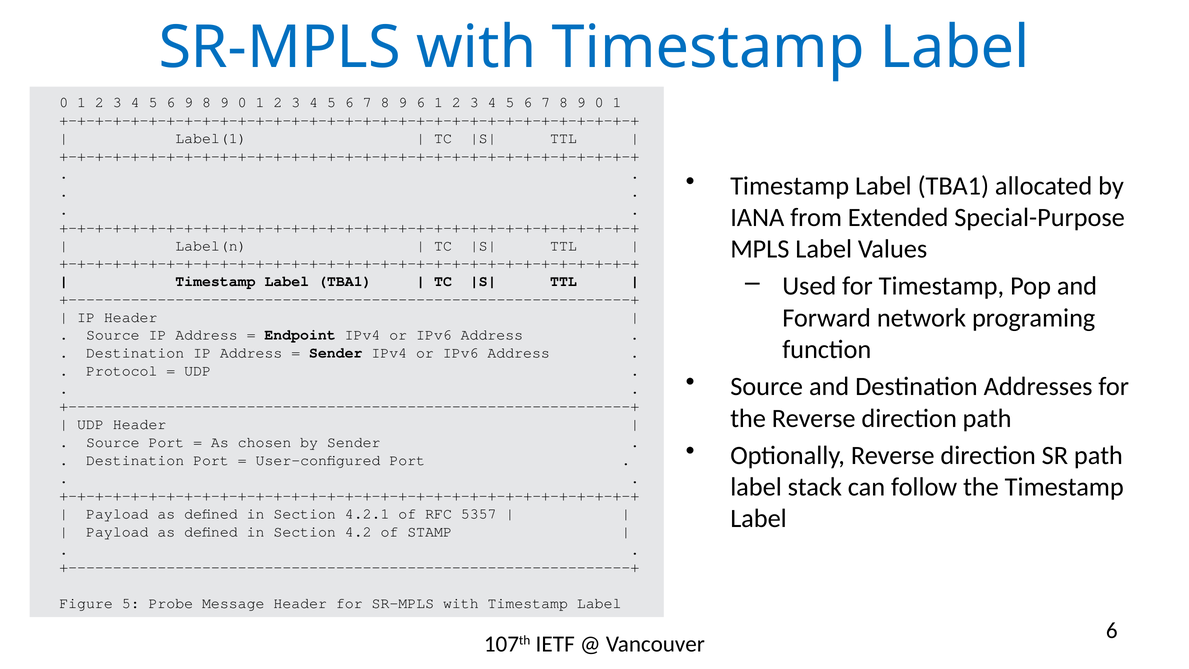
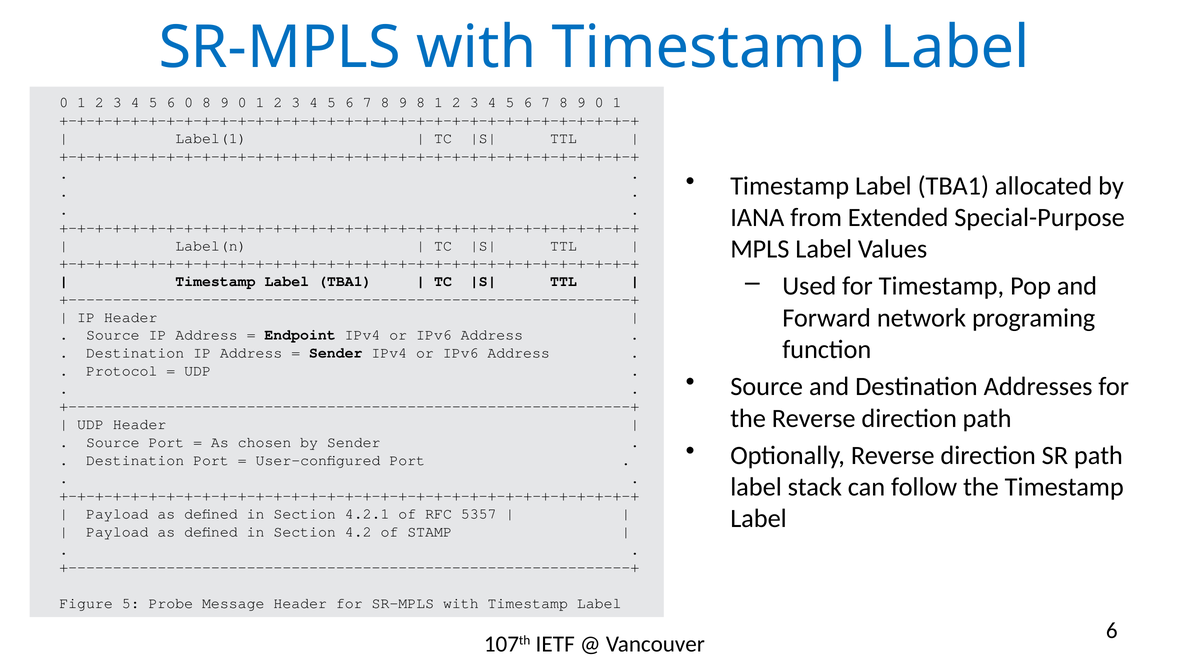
5 6 9: 9 -> 0
9 6: 6 -> 8
